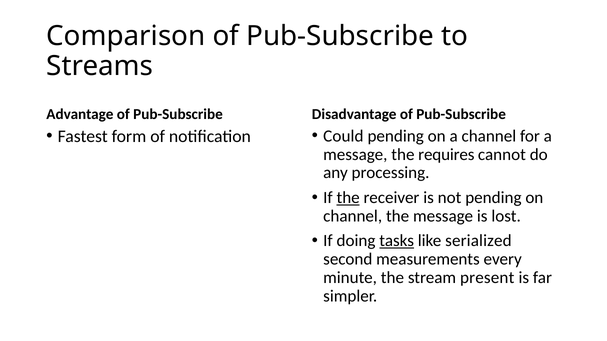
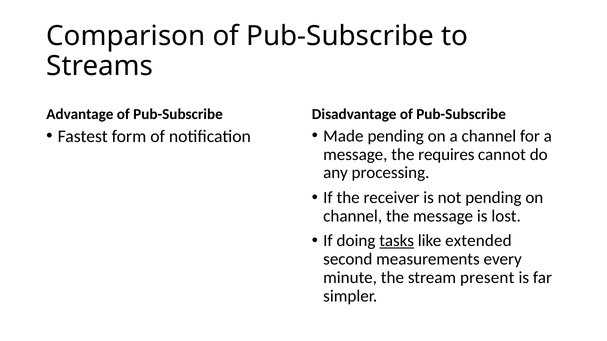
Could: Could -> Made
the at (348, 198) underline: present -> none
serialized: serialized -> extended
